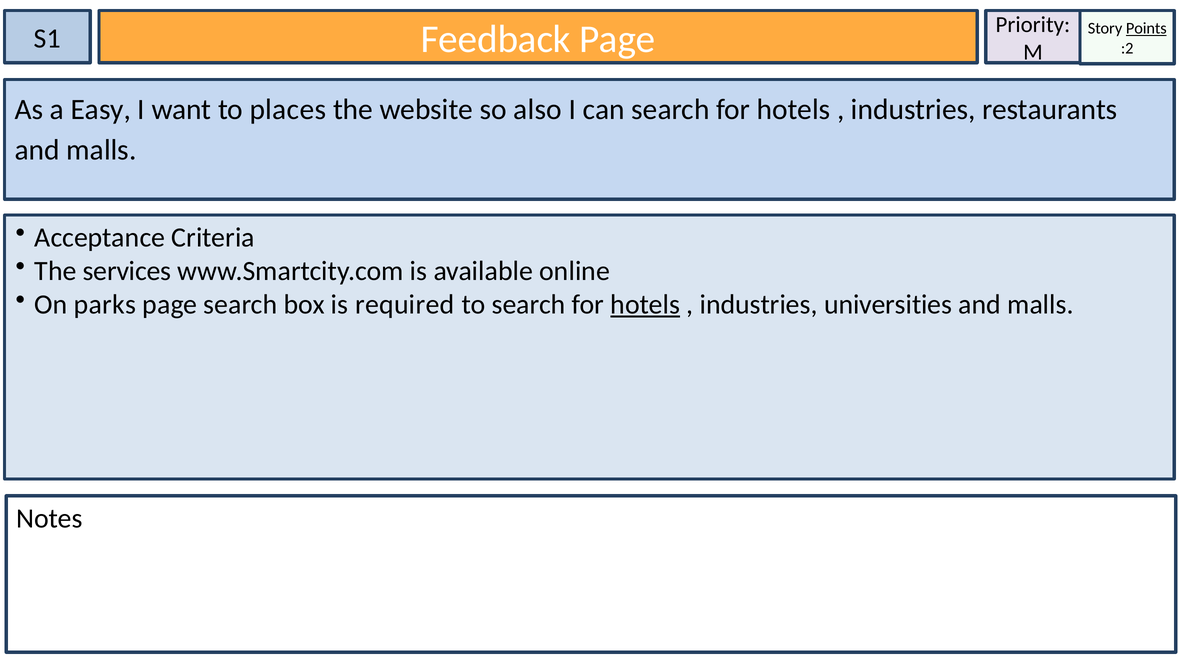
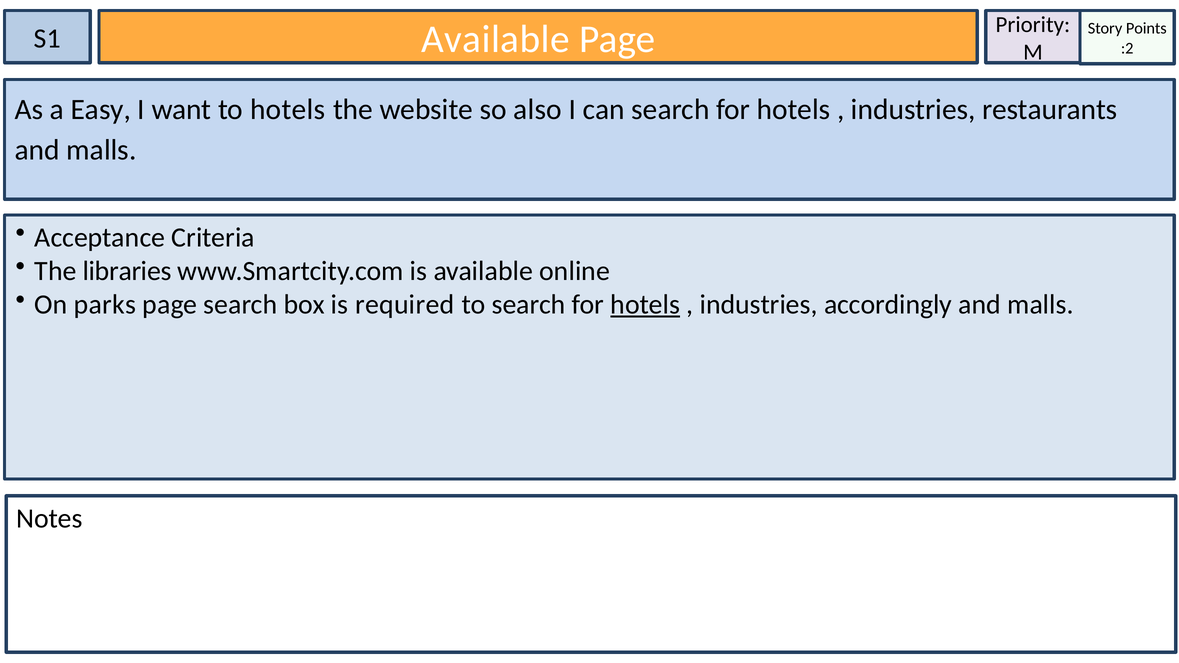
Points underline: present -> none
S1 Feedback: Feedback -> Available
to places: places -> hotels
services: services -> libraries
universities: universities -> accordingly
